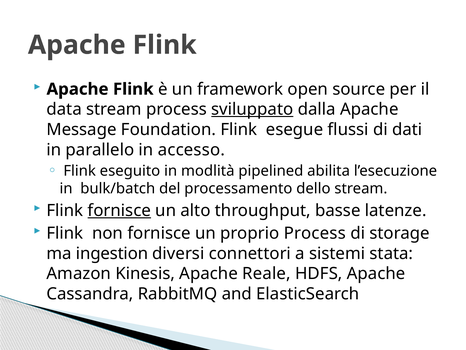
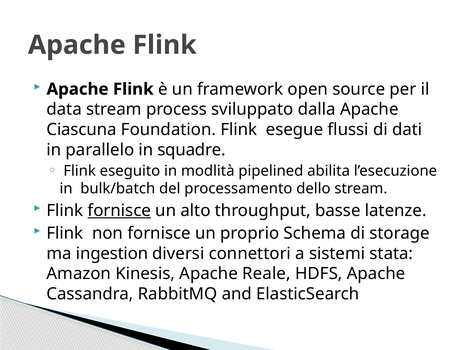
sviluppato underline: present -> none
Message: Message -> Ciascuna
accesso: accesso -> squadre
proprio Process: Process -> Schema
